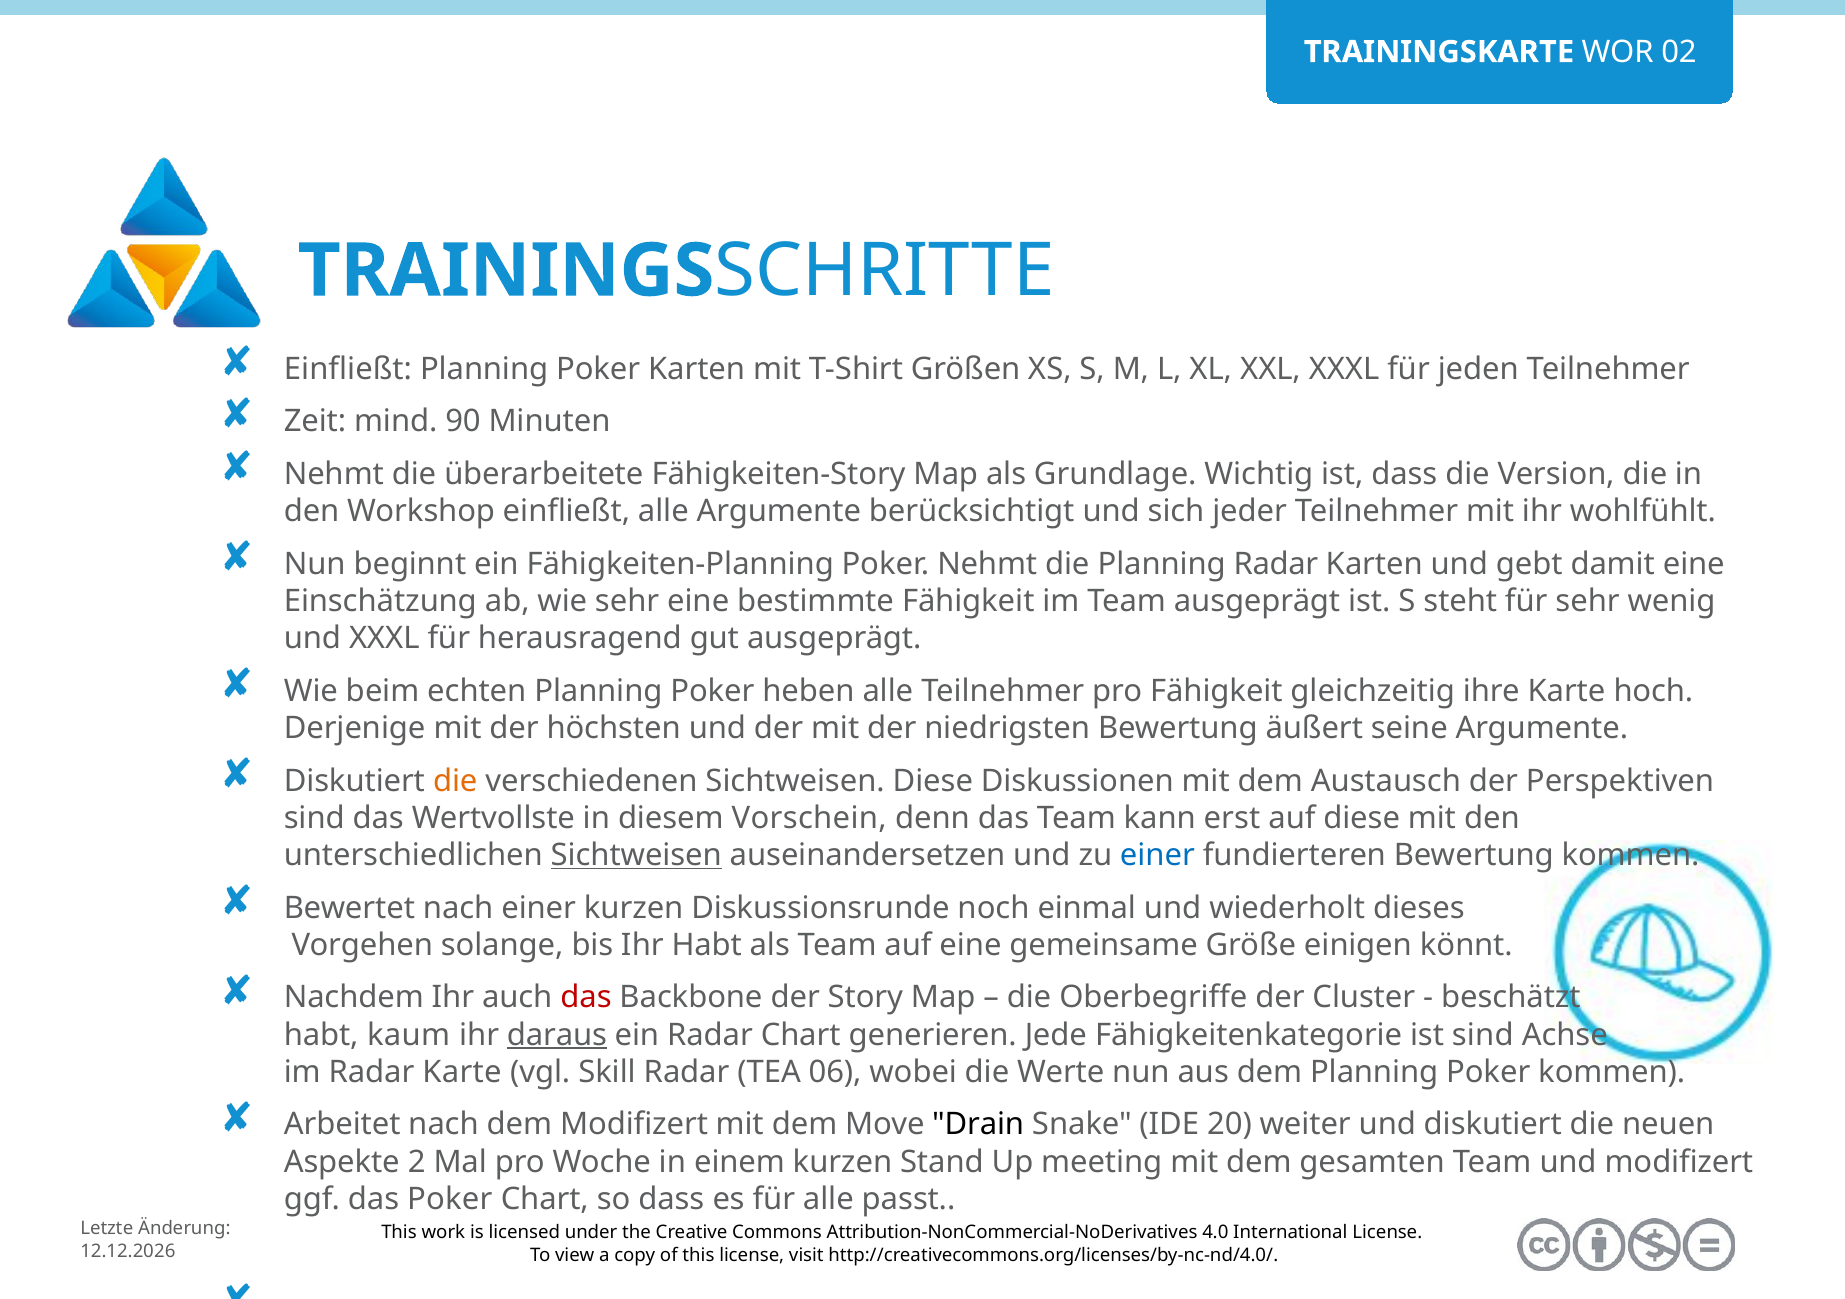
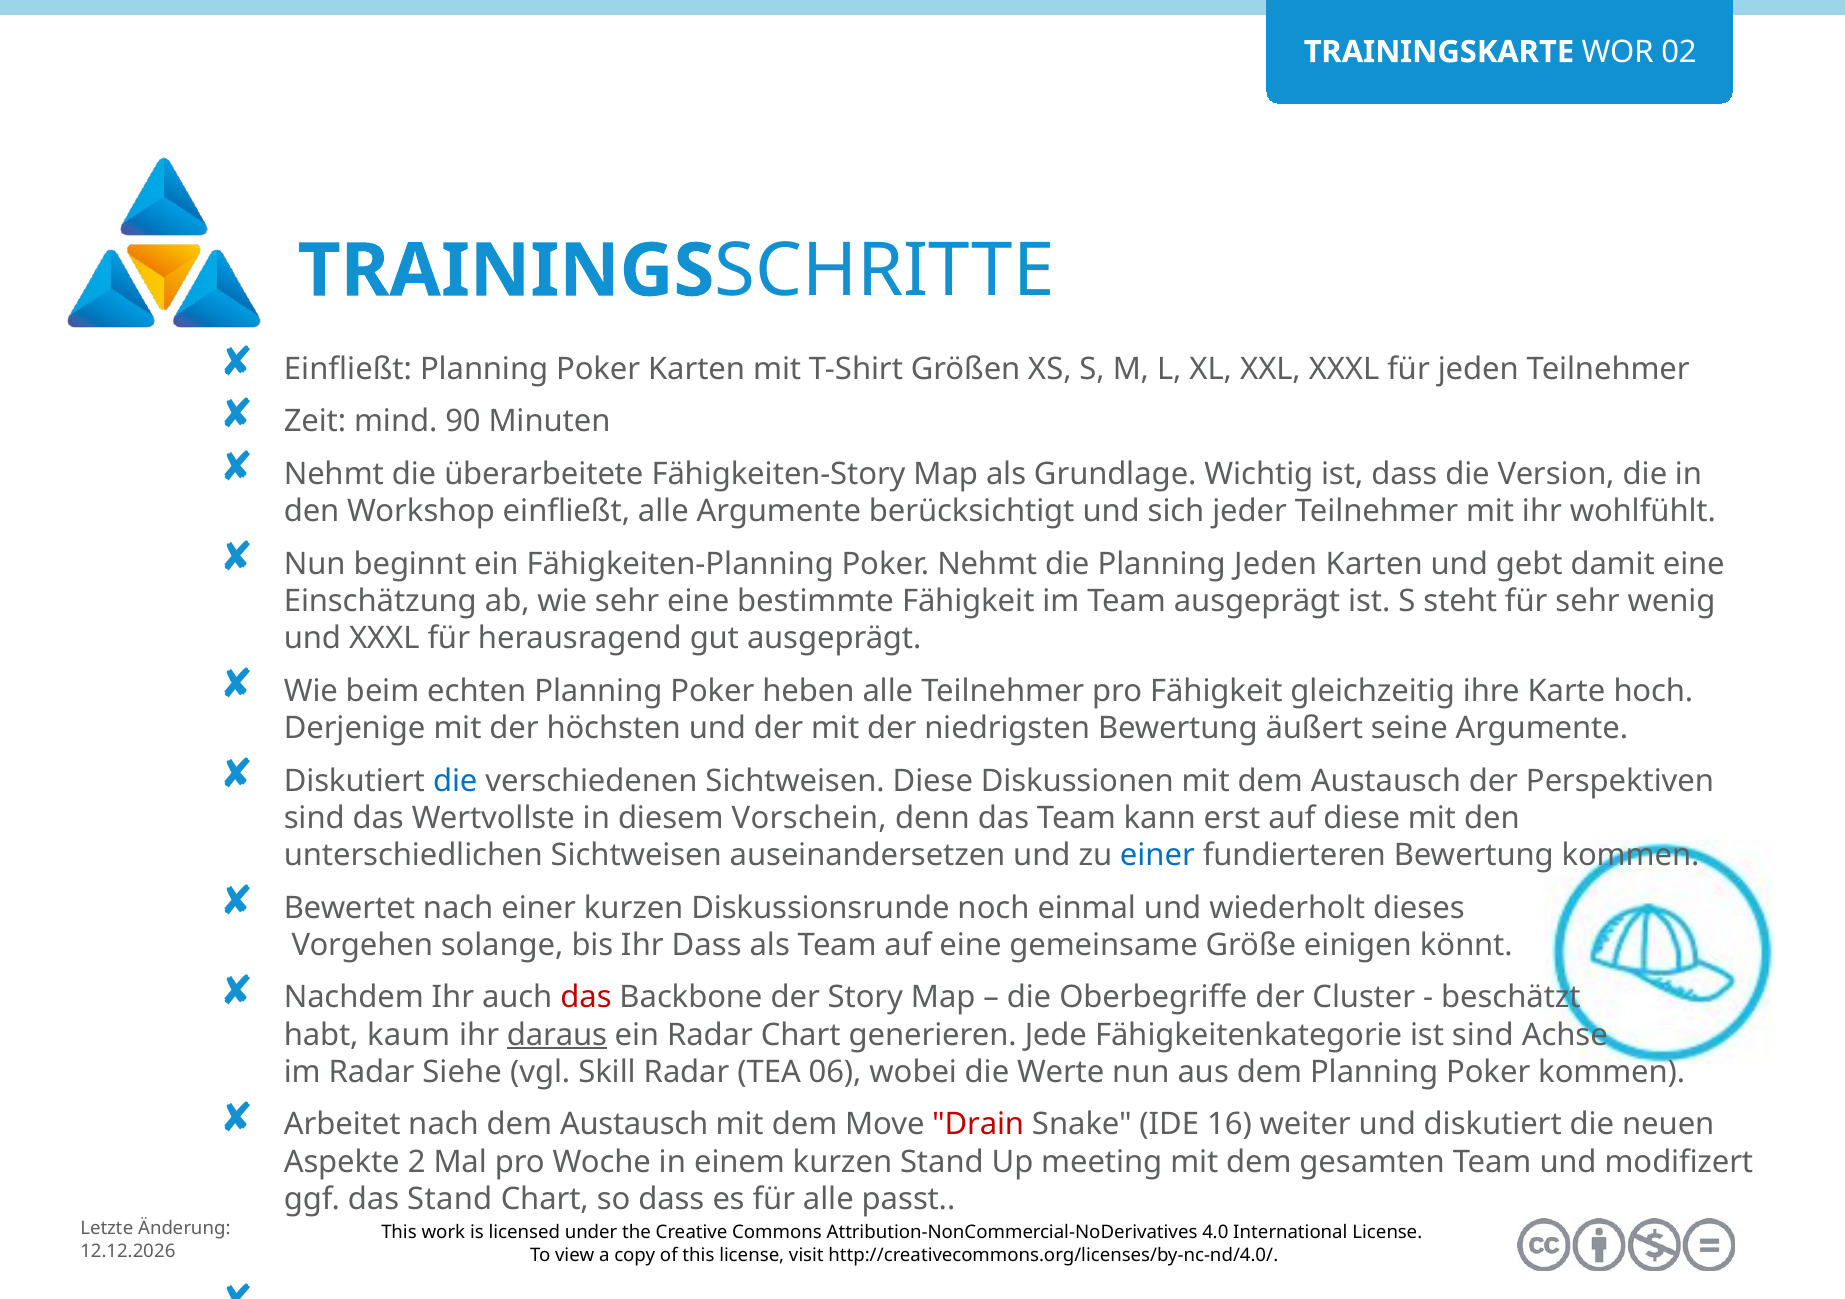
Planning Radar: Radar -> Jeden
die at (455, 781) colour: orange -> blue
Sichtweisen at (636, 855) underline: present -> none
Ihr Habt: Habt -> Dass
Radar Karte: Karte -> Siehe
nach dem Modifizert: Modifizert -> Austausch
Drain colour: black -> red
20: 20 -> 16
das Poker: Poker -> Stand
